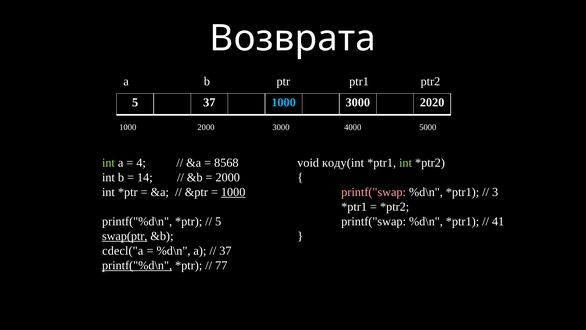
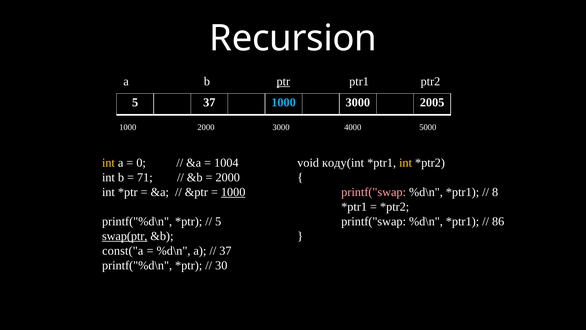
Возврата: Возврата -> Recursion
ptr underline: none -> present
2020: 2020 -> 2005
int at (108, 163) colour: light green -> yellow
4: 4 -> 0
8568: 8568 -> 1004
int at (406, 163) colour: light green -> yellow
14: 14 -> 71
3: 3 -> 8
41: 41 -> 86
cdecl("a: cdecl("a -> const("a
printf("%d\n at (137, 265) underline: present -> none
77: 77 -> 30
